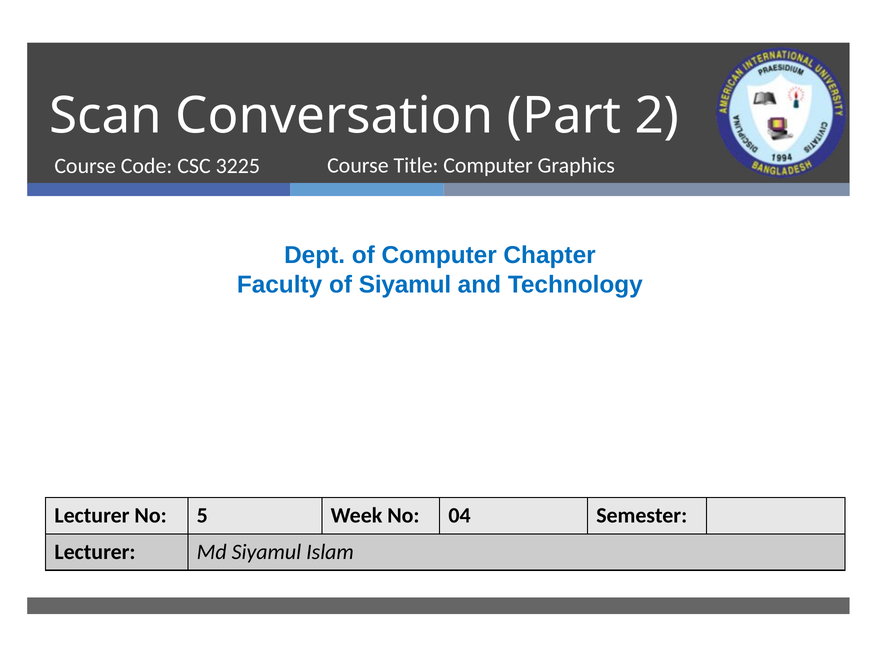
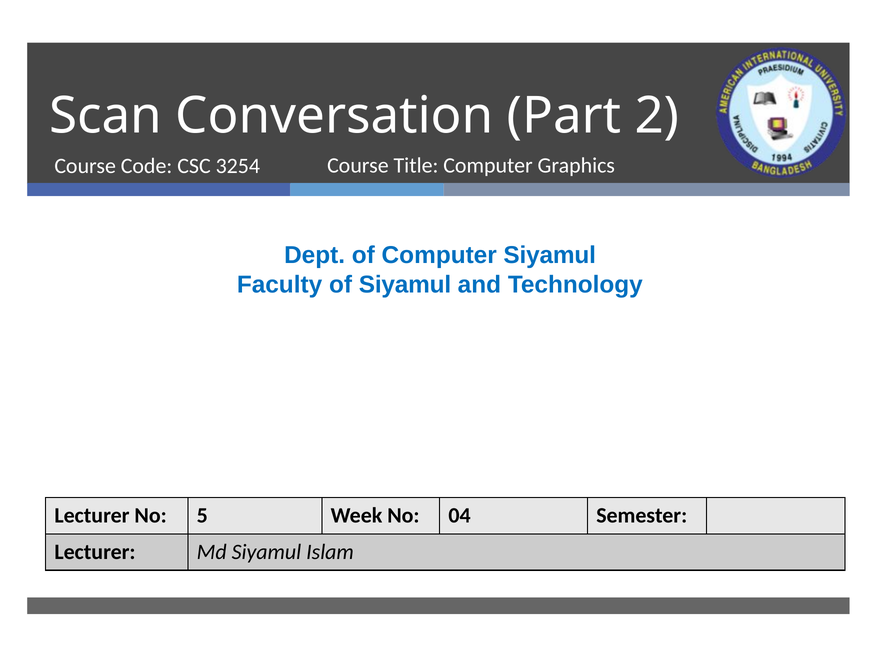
3225: 3225 -> 3254
Computer Chapter: Chapter -> Siyamul
